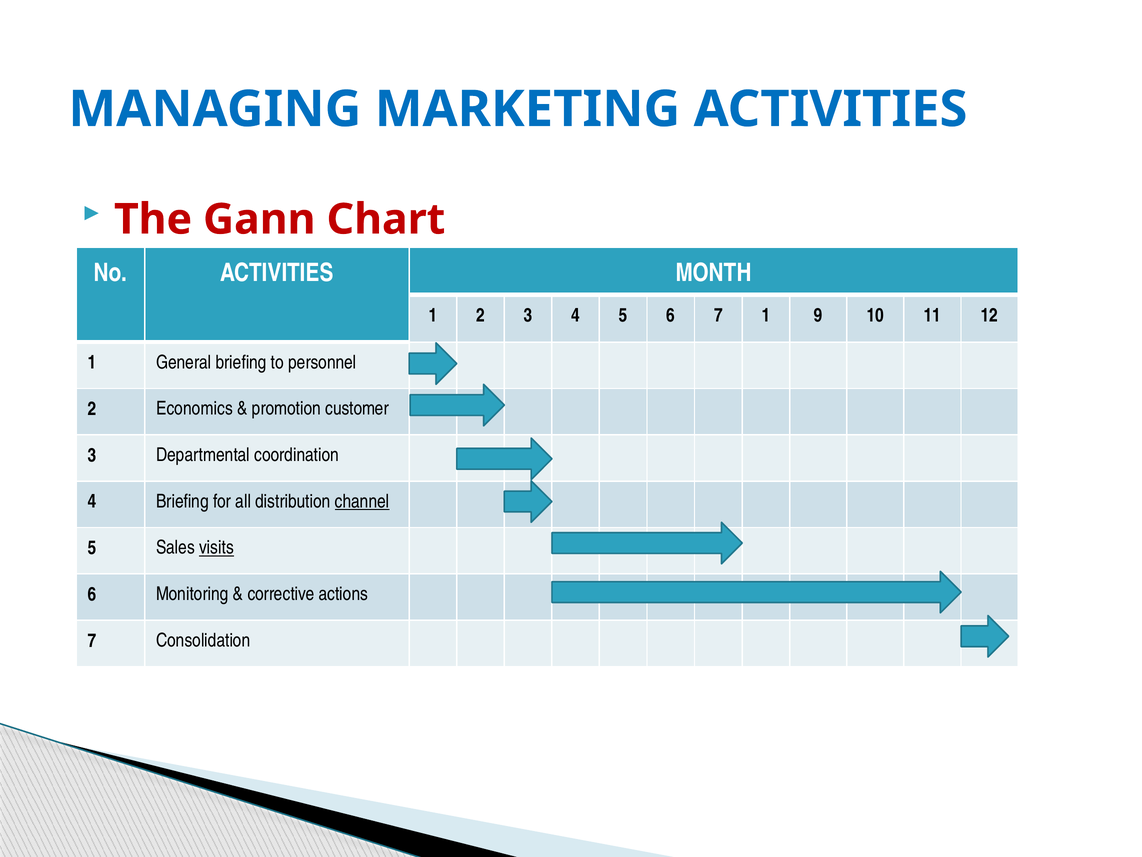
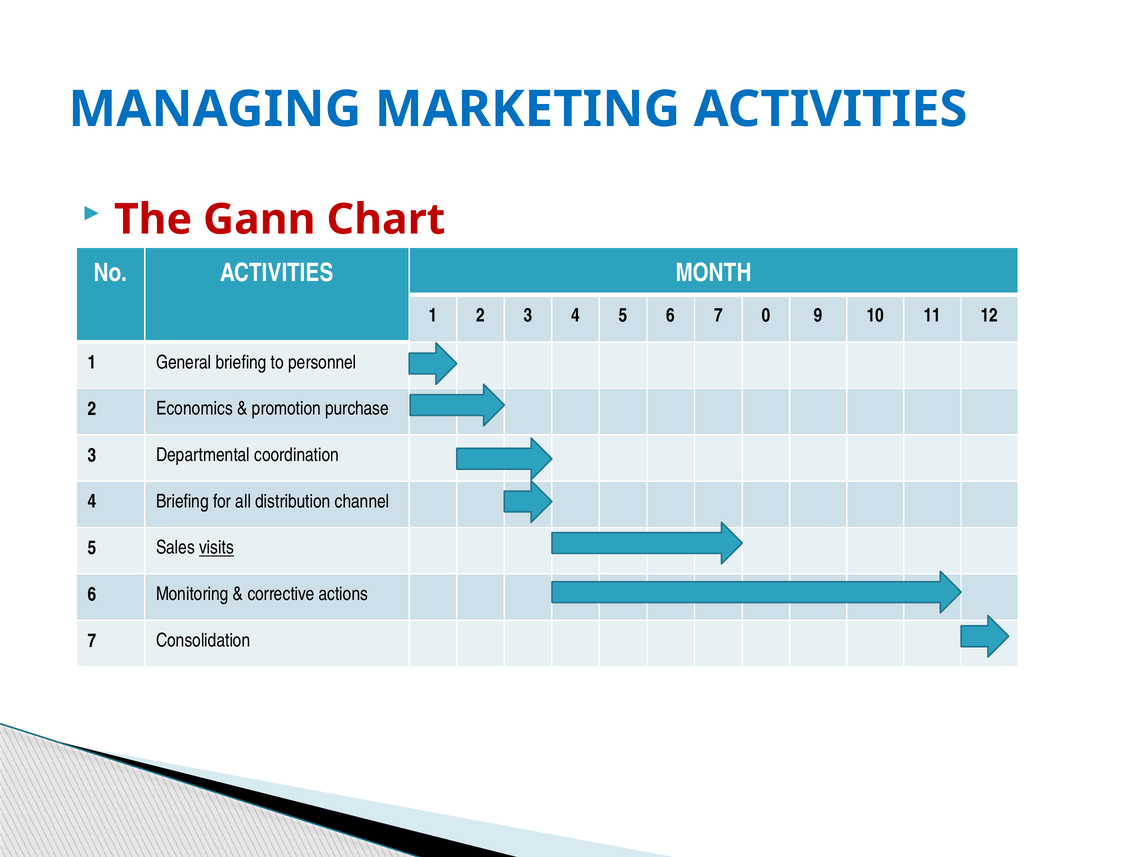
7 1: 1 -> 0
customer: customer -> purchase
channel underline: present -> none
